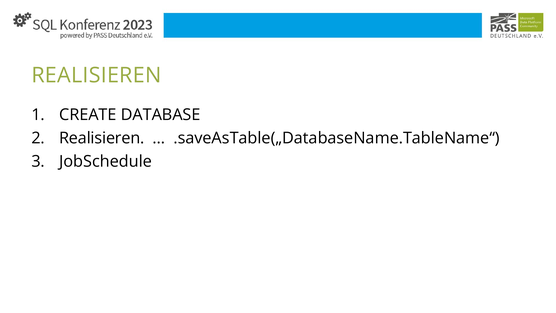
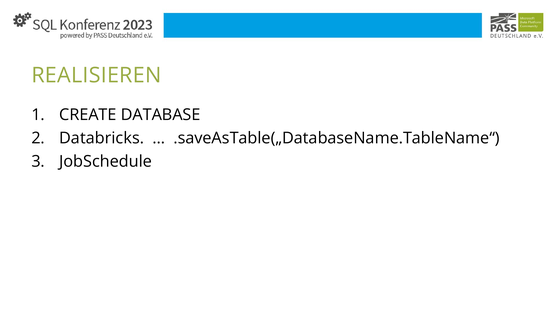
Realisieren at (102, 138): Realisieren -> Databricks
